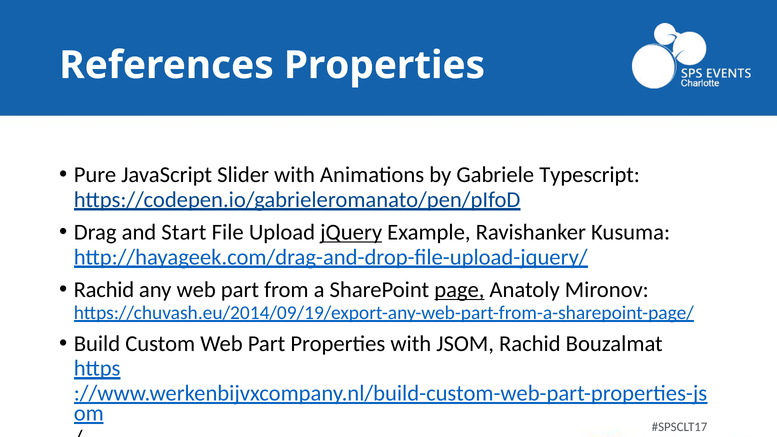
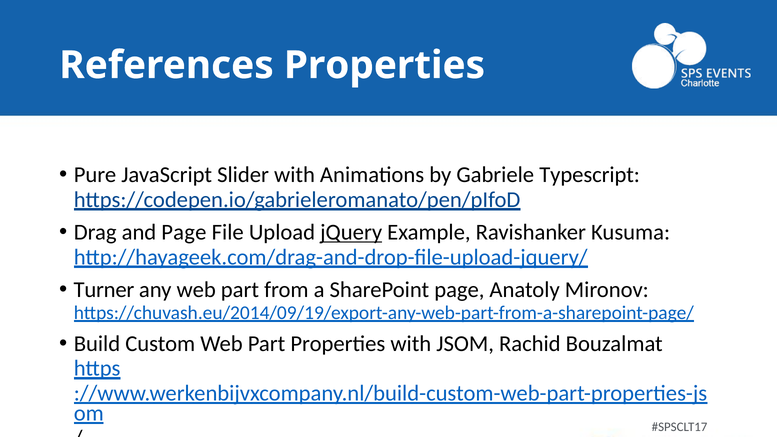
and Start: Start -> Page
Rachid at (104, 290): Rachid -> Turner
page at (459, 290) underline: present -> none
